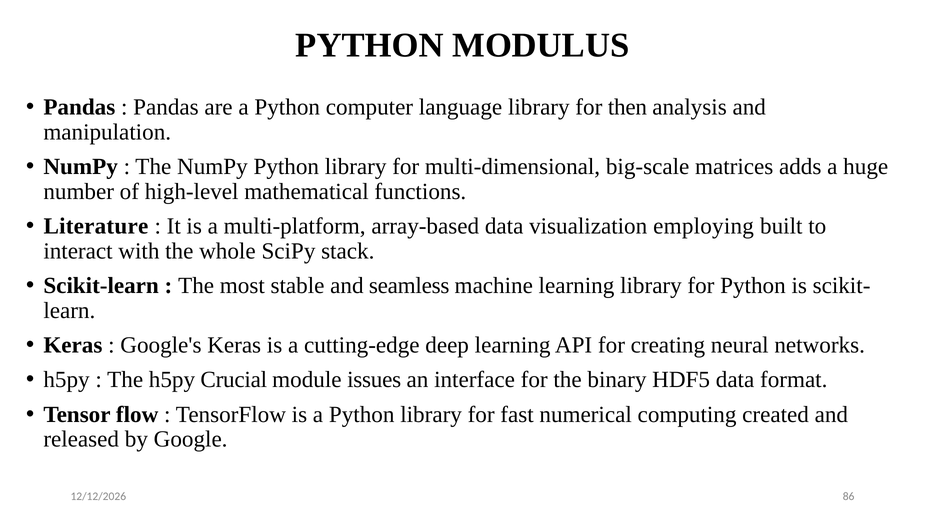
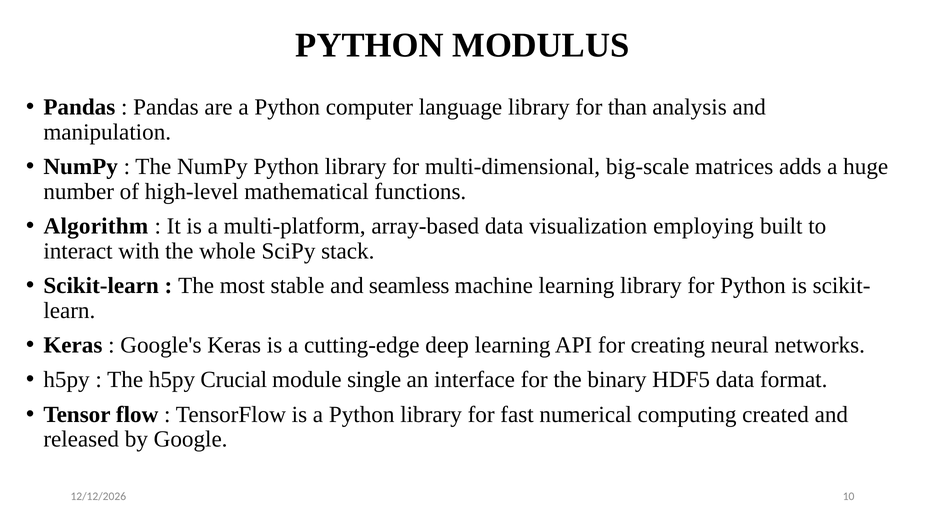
then: then -> than
Literature: Literature -> Algorithm
issues: issues -> single
86: 86 -> 10
